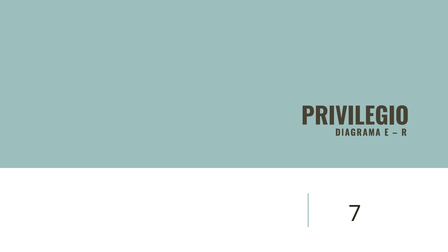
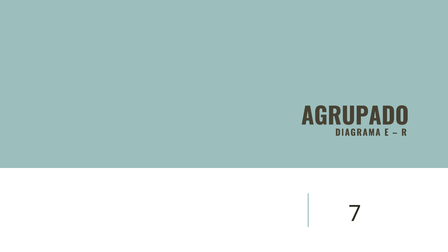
PRIVILEGIO: PRIVILEGIO -> AGRUPADO
